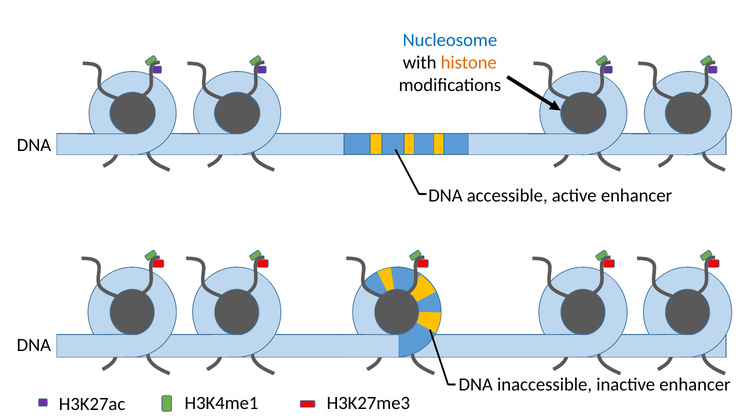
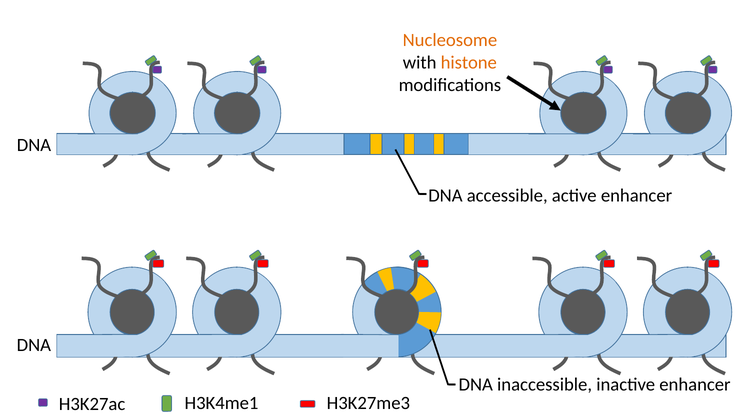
Nucleosome colour: blue -> orange
